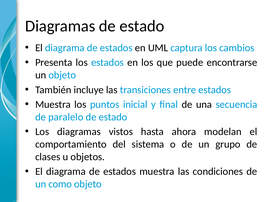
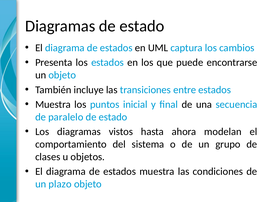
como: como -> plazo
